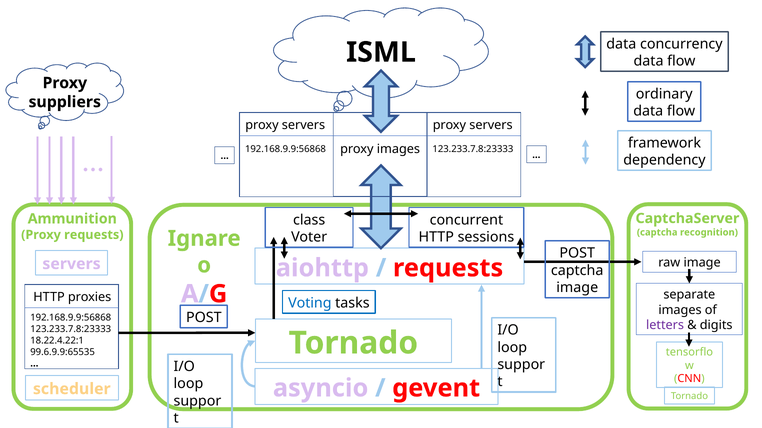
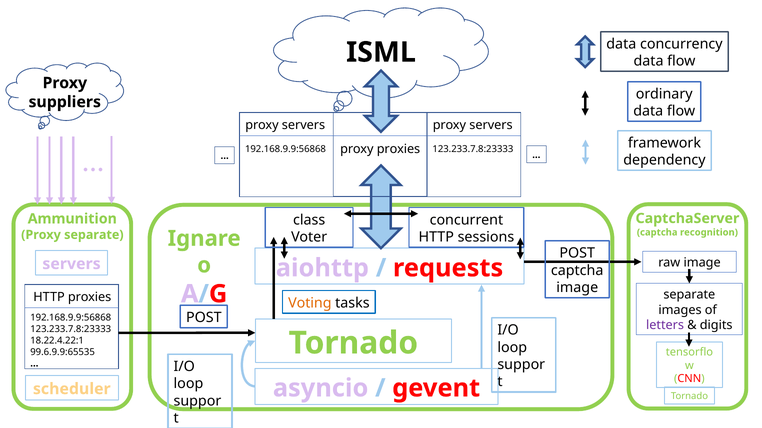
proxy images: images -> proxies
Proxy requests: requests -> separate
Voting colour: blue -> orange
